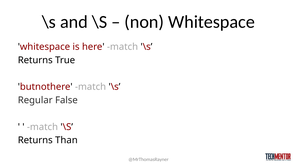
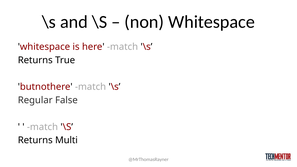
Than: Than -> Multi
